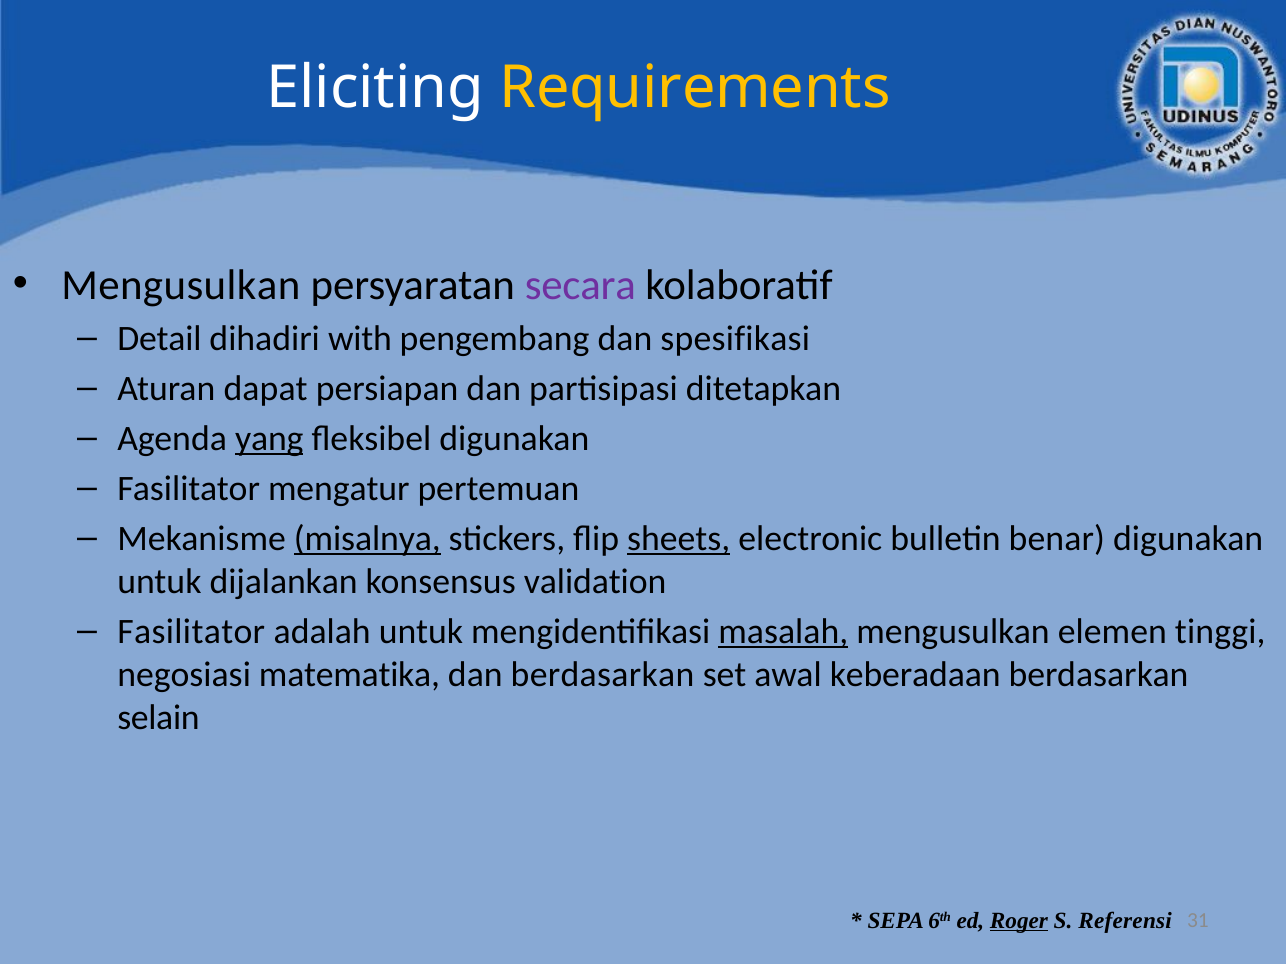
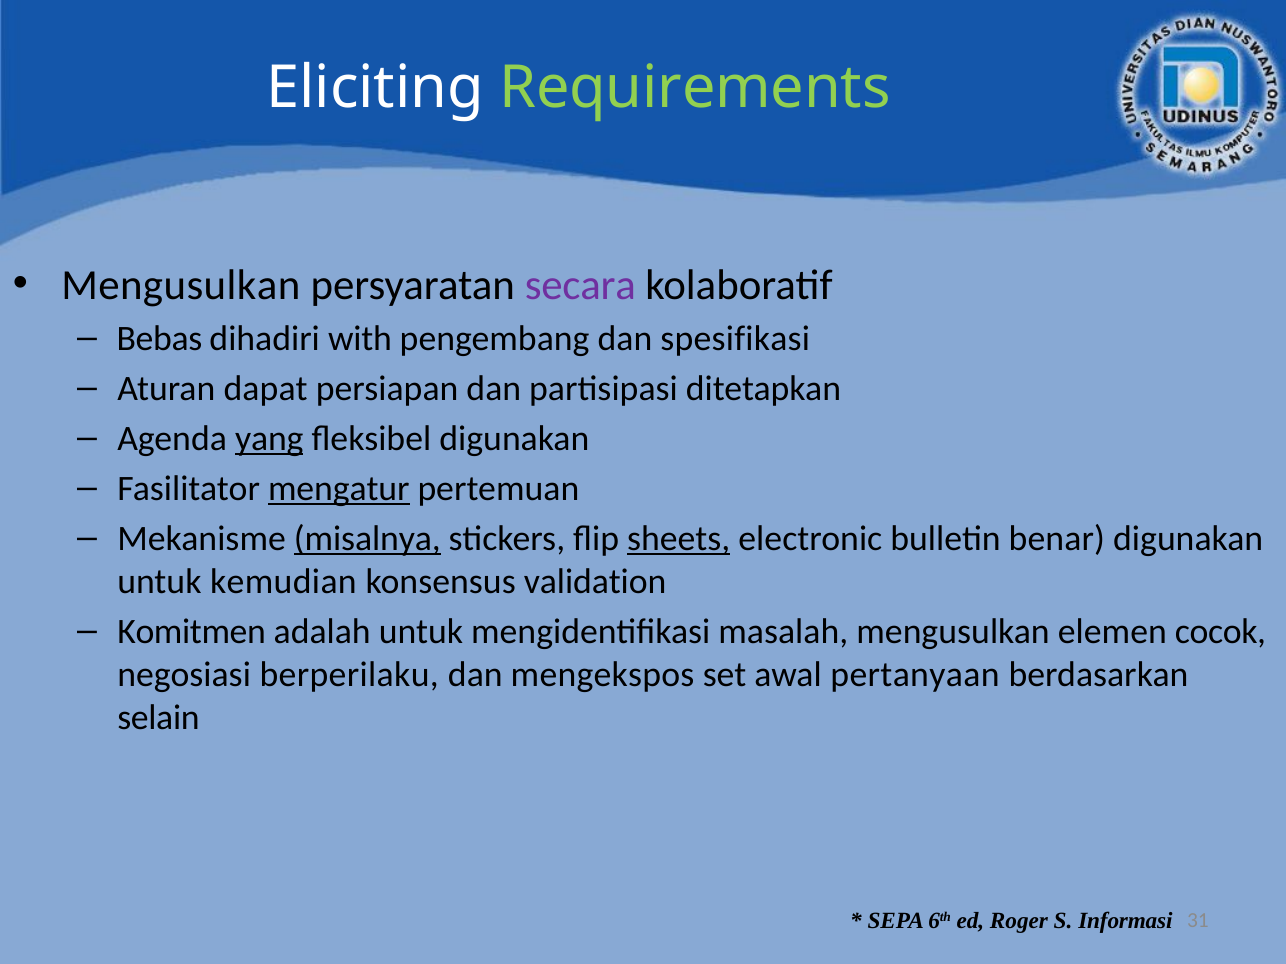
Requirements colour: yellow -> light green
Detail: Detail -> Bebas
mengatur underline: none -> present
dijalankan: dijalankan -> kemudian
Fasilitator at (191, 632): Fasilitator -> Komitmen
masalah underline: present -> none
tinggi: tinggi -> cocok
matematika: matematika -> berperilaku
dan berdasarkan: berdasarkan -> mengekspos
keberadaan: keberadaan -> pertanyaan
Roger underline: present -> none
Referensi: Referensi -> Informasi
